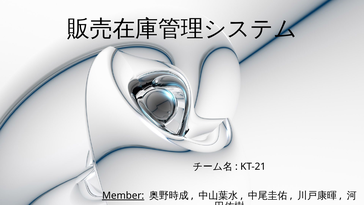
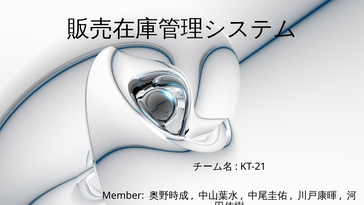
Member underline: present -> none
